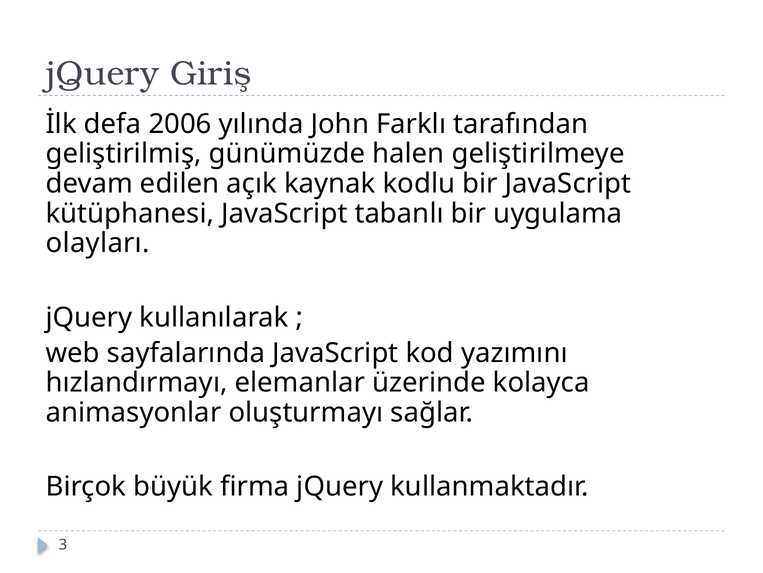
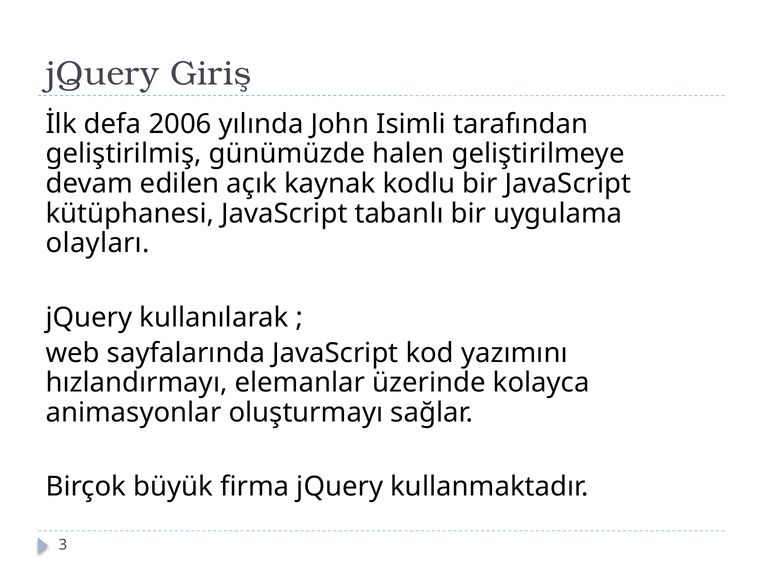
Farklı: Farklı -> Isimli
